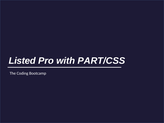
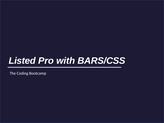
PART/CSS: PART/CSS -> BARS/CSS
